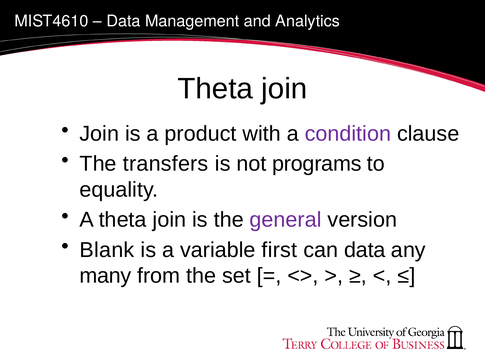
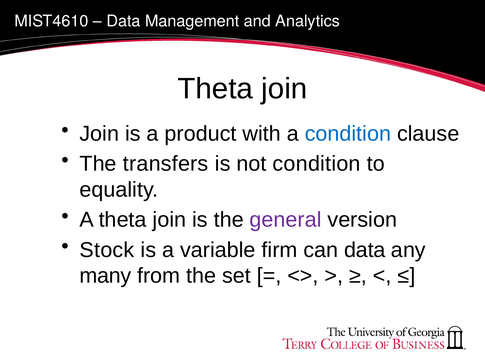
condition at (348, 134) colour: purple -> blue
not programs: programs -> condition
Blank: Blank -> Stock
first: first -> firm
